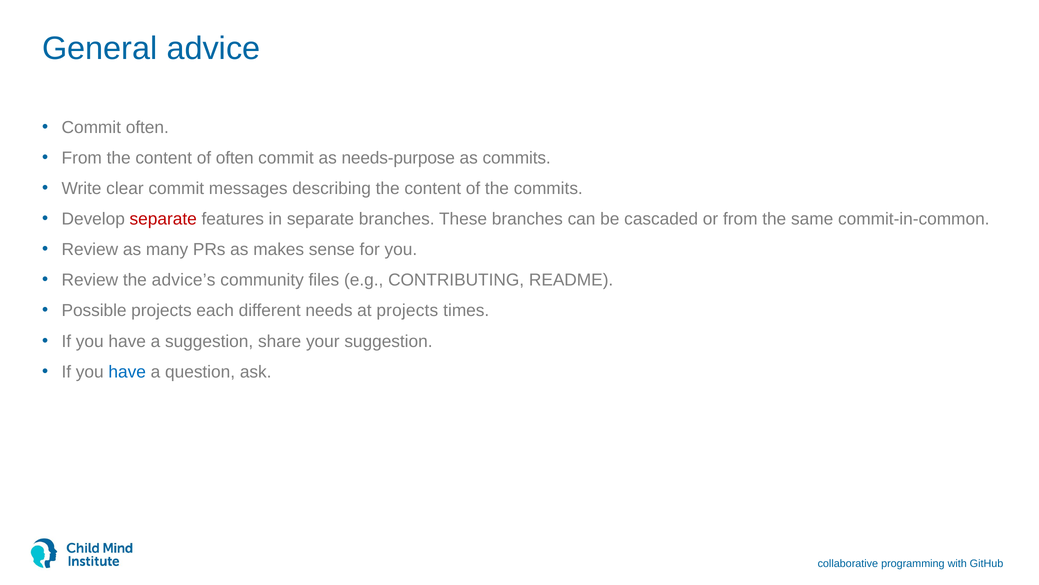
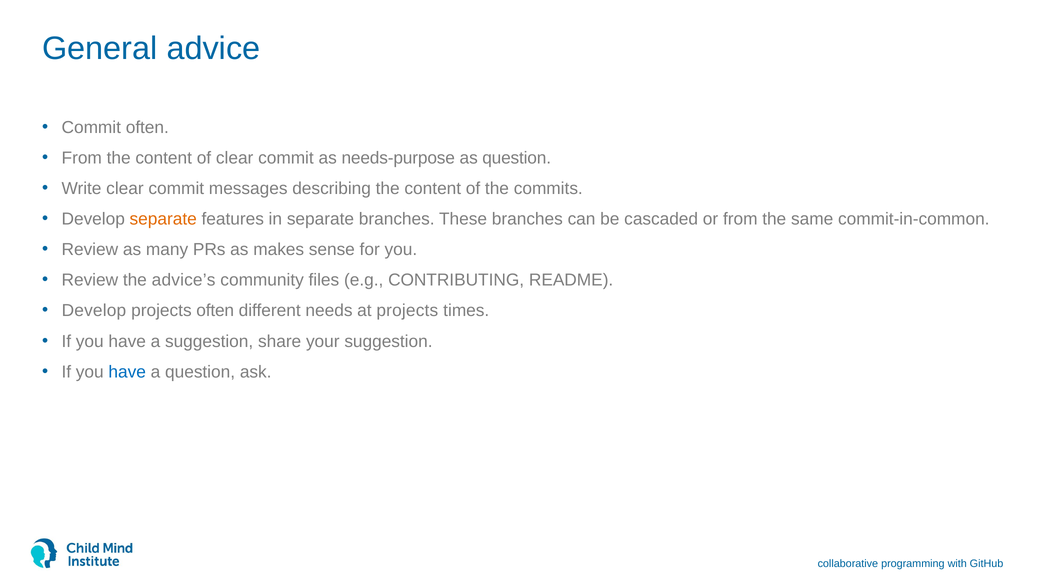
of often: often -> clear
as commits: commits -> question
separate at (163, 219) colour: red -> orange
Possible at (94, 310): Possible -> Develop
projects each: each -> often
